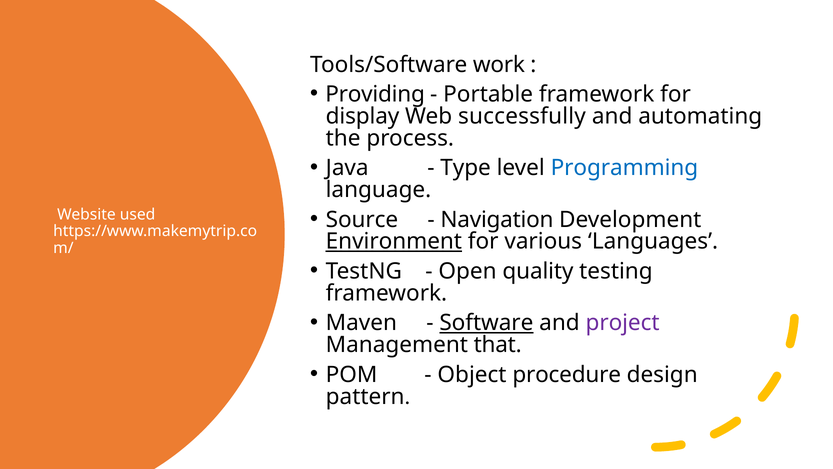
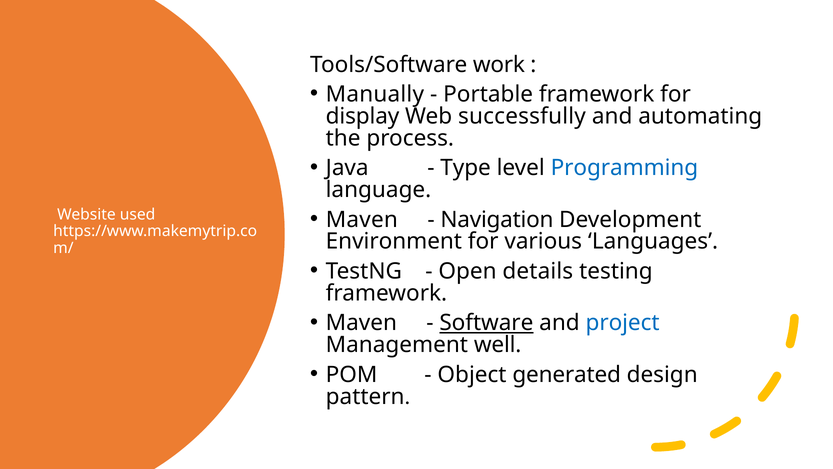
Providing: Providing -> Manually
Source at (362, 219): Source -> Maven
Environment underline: present -> none
quality: quality -> details
project colour: purple -> blue
that: that -> well
procedure: procedure -> generated
